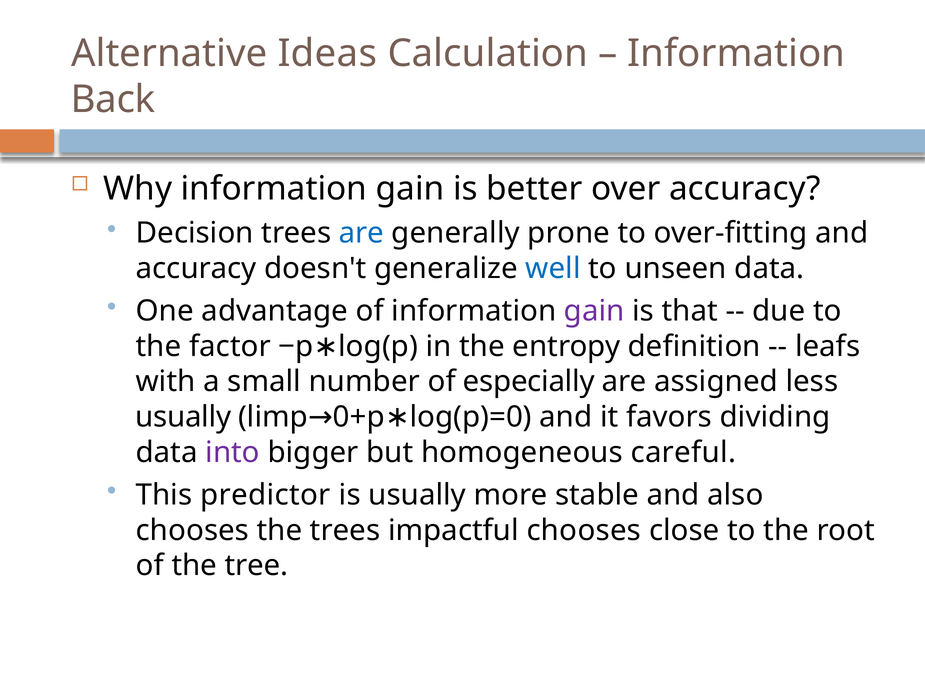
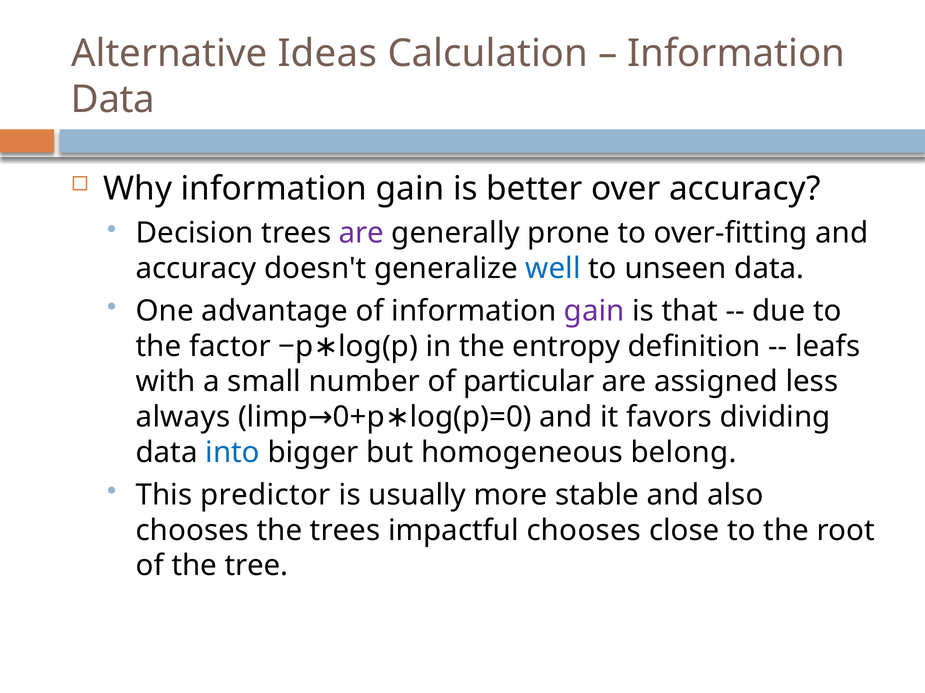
Back at (113, 100): Back -> Data
are at (361, 233) colour: blue -> purple
especially: especially -> particular
usually at (183, 418): usually -> always
into colour: purple -> blue
careful: careful -> belong
